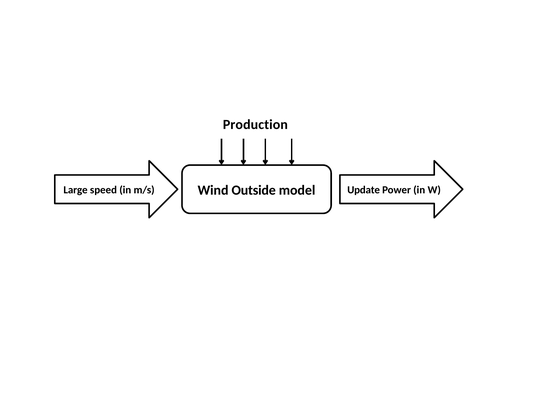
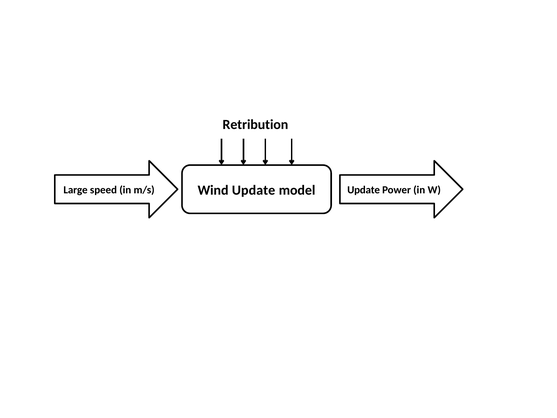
Production: Production -> Retribution
Wind Outside: Outside -> Update
